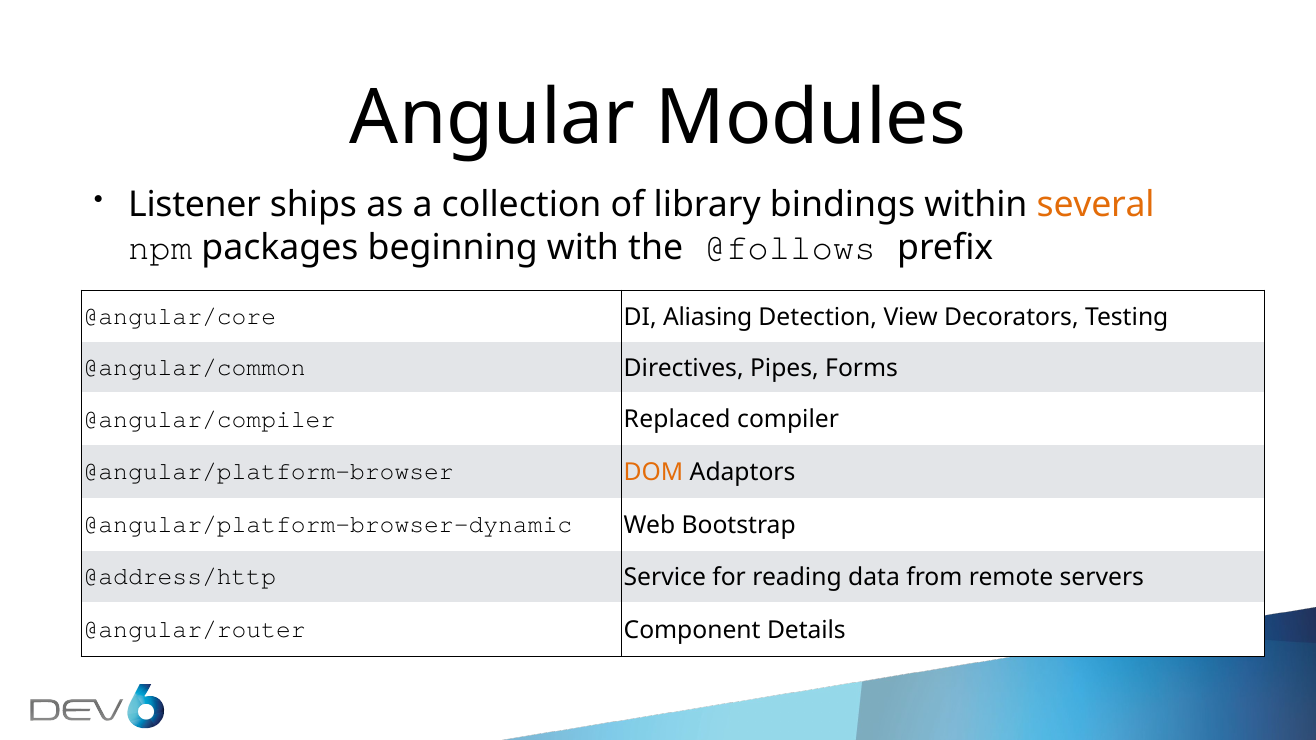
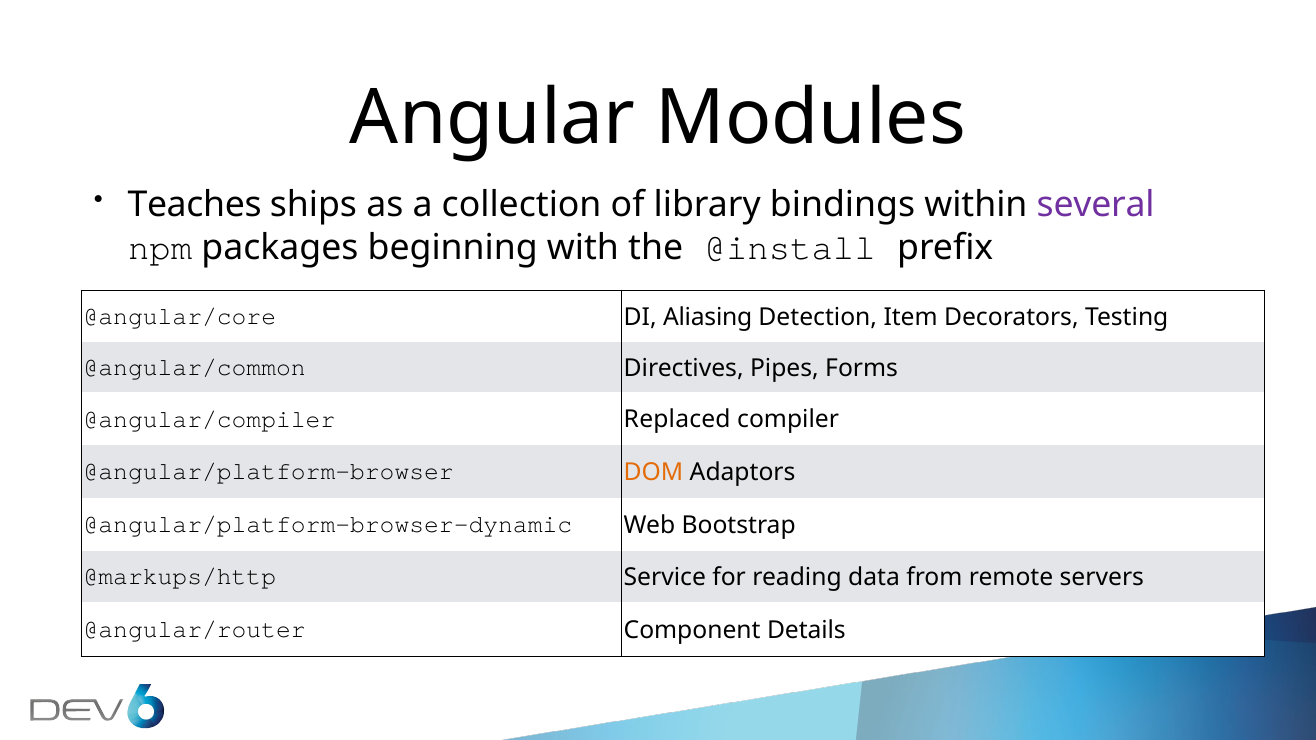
Listener: Listener -> Teaches
several colour: orange -> purple
@follows: @follows -> @install
View: View -> Item
@address/http: @address/http -> @markups/http
